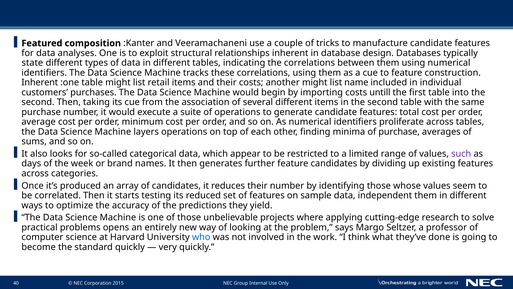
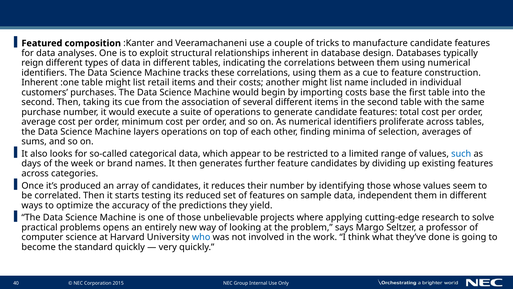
state: state -> reign
untill: untill -> base
of purchase: purchase -> selection
such colour: purple -> blue
